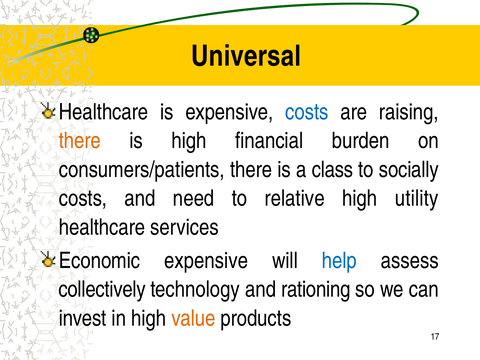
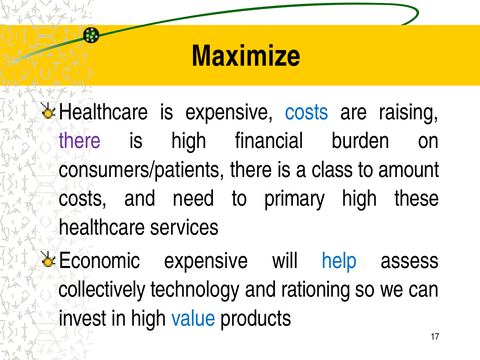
Universal: Universal -> Maximize
there at (80, 141) colour: orange -> purple
socially: socially -> amount
relative: relative -> primary
utility: utility -> these
value colour: orange -> blue
